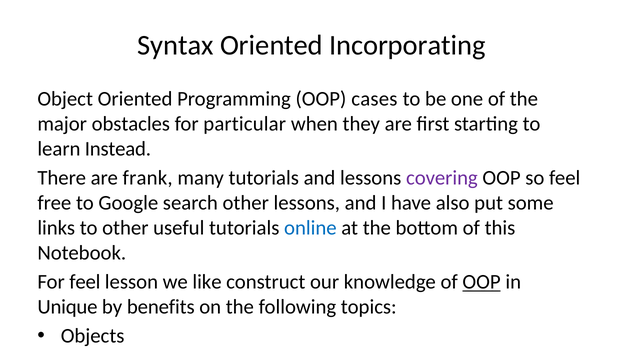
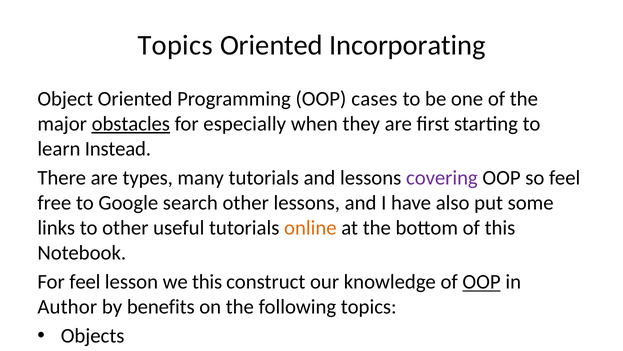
Syntax at (175, 45): Syntax -> Topics
obstacles underline: none -> present
for particular: particular -> especially
are frank: frank -> types
online colour: blue -> orange
we like: like -> this
Unique at (67, 306): Unique -> Author
